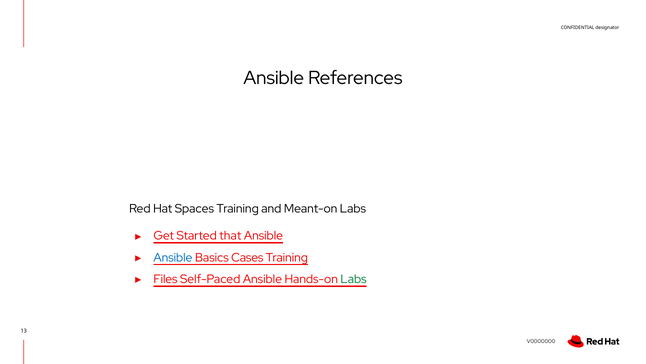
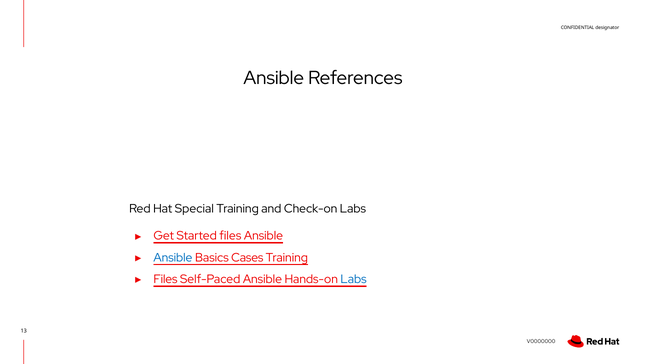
Spaces: Spaces -> Special
Meant-on: Meant-on -> Check-on
Started that: that -> files
Labs at (354, 279) colour: green -> blue
